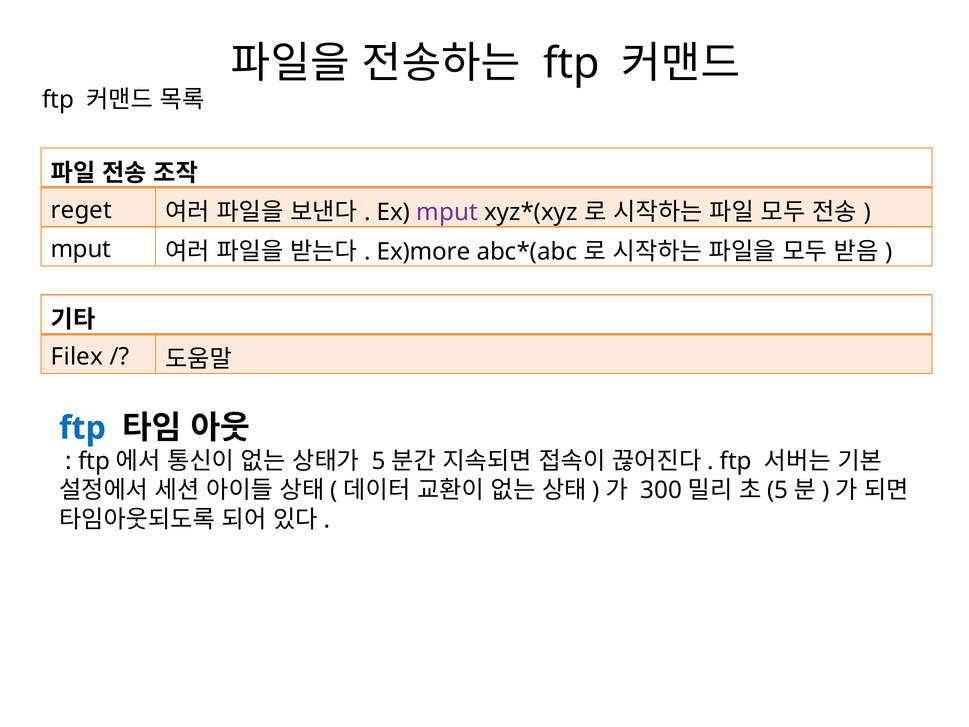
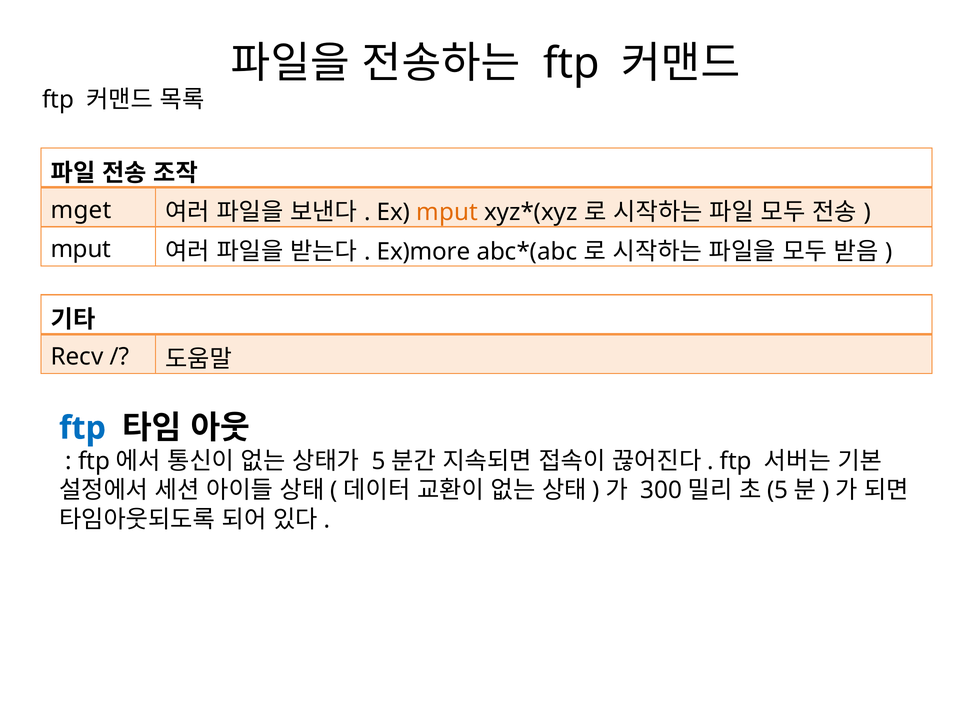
reget: reget -> mget
mput at (447, 212) colour: purple -> orange
Filex: Filex -> Recv
